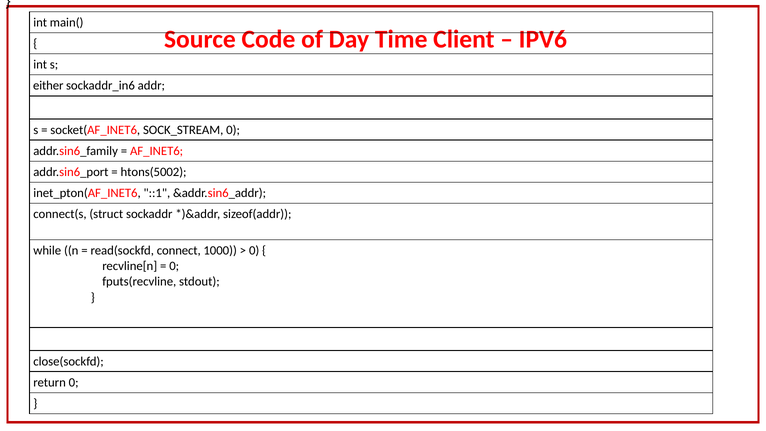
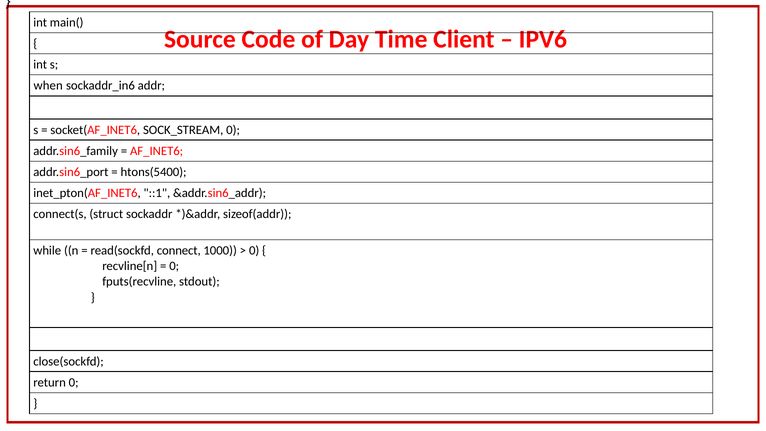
either: either -> when
htons(5002: htons(5002 -> htons(5400
